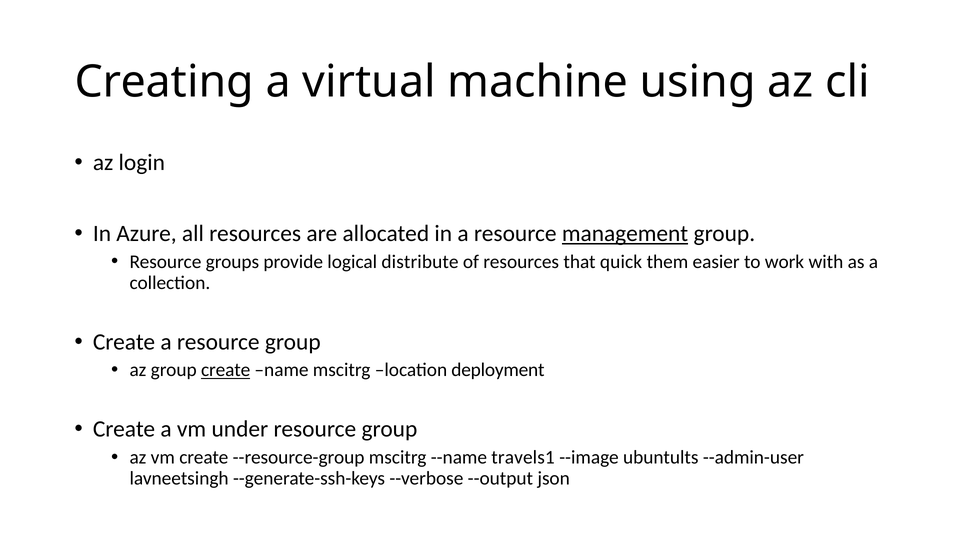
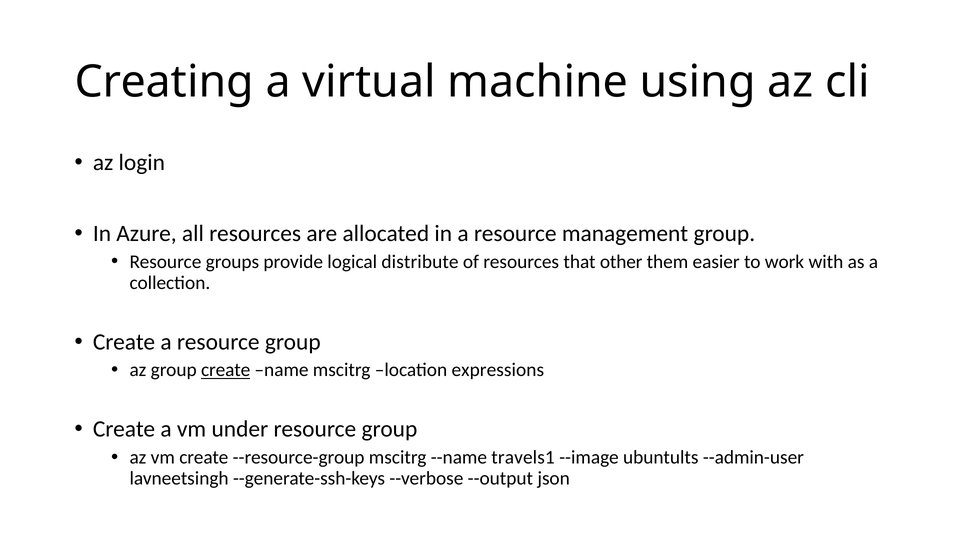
management underline: present -> none
quick: quick -> other
deployment: deployment -> expressions
